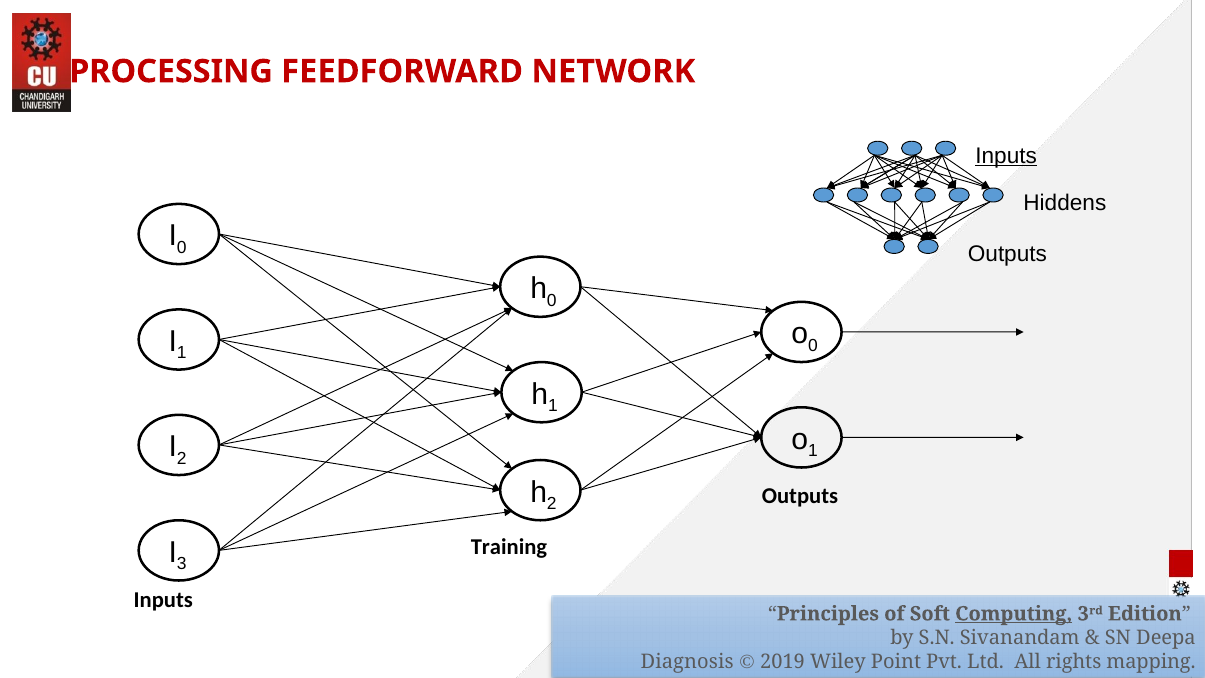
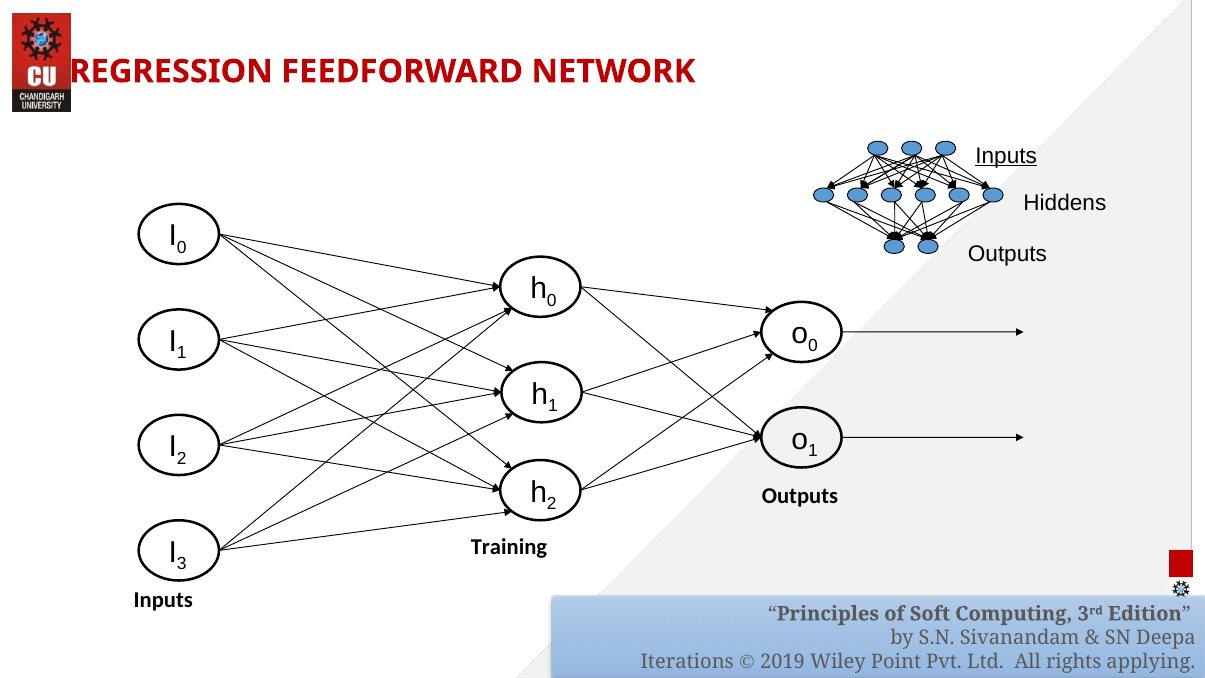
PROCESSING: PROCESSING -> REGRESSION
Computing underline: present -> none
Diagnosis: Diagnosis -> Iterations
mapping: mapping -> applying
